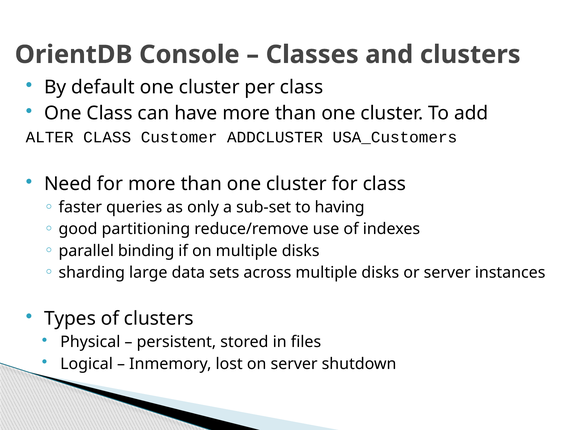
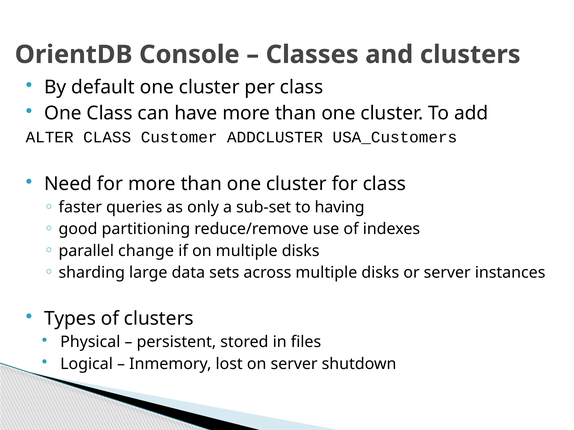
binding: binding -> change
